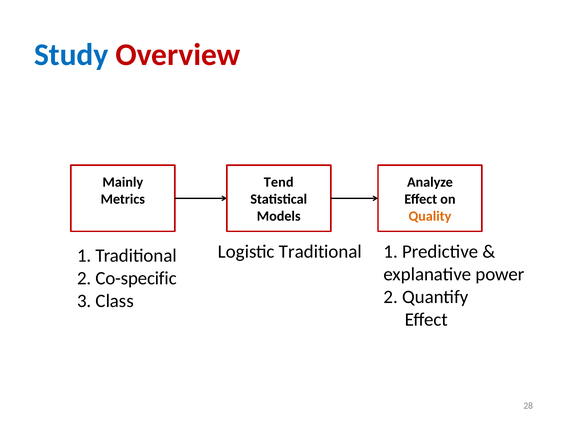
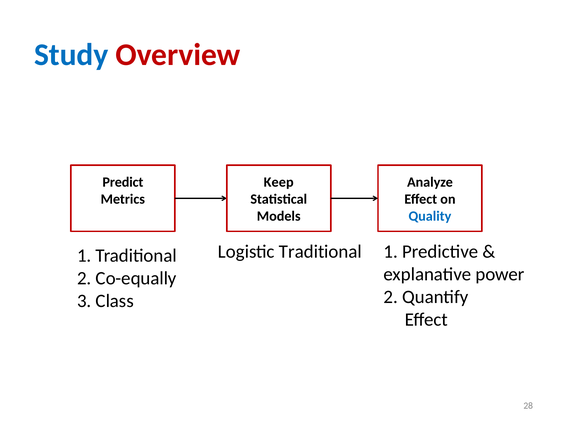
Mainly: Mainly -> Predict
Tend: Tend -> Keep
Quality colour: orange -> blue
Co-specific: Co-specific -> Co-equally
